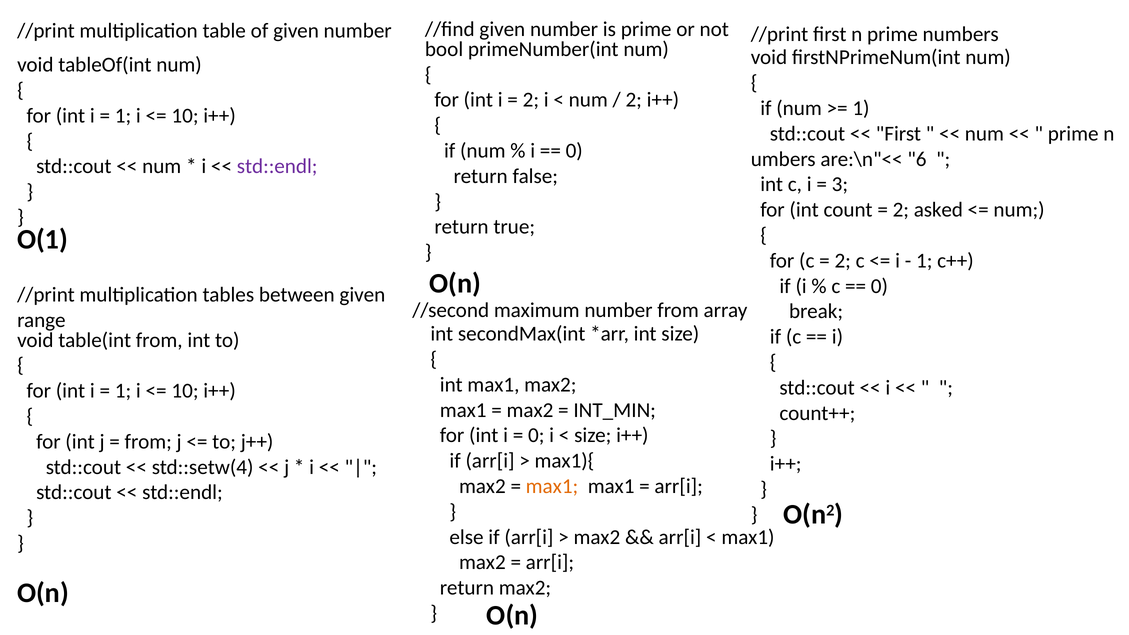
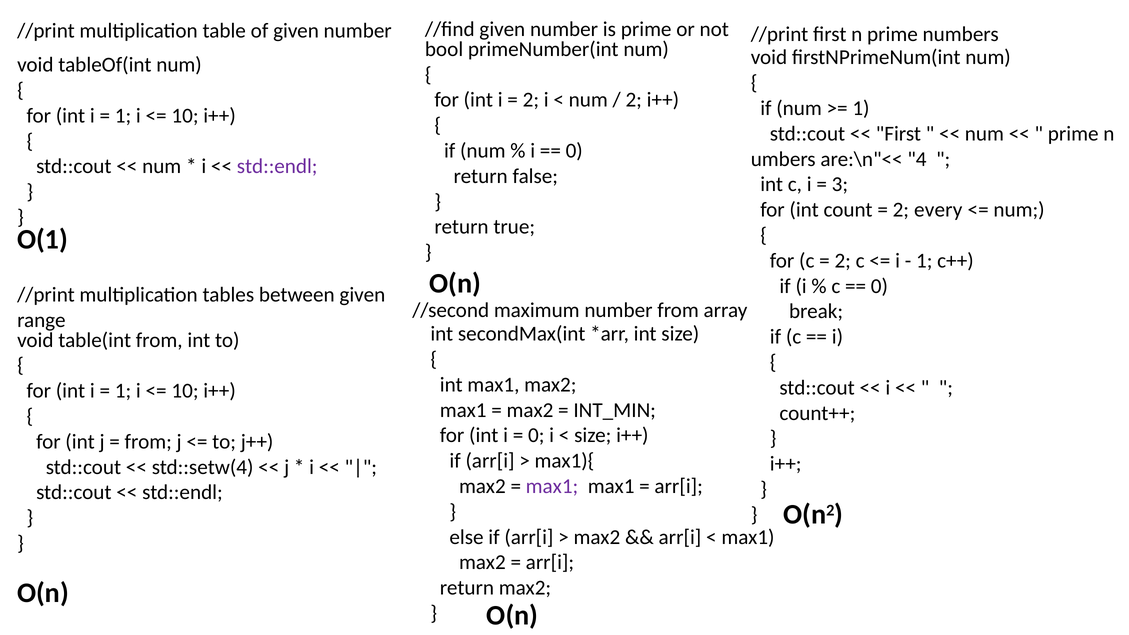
6: 6 -> 4
asked: asked -> every
max1 at (552, 486) colour: orange -> purple
